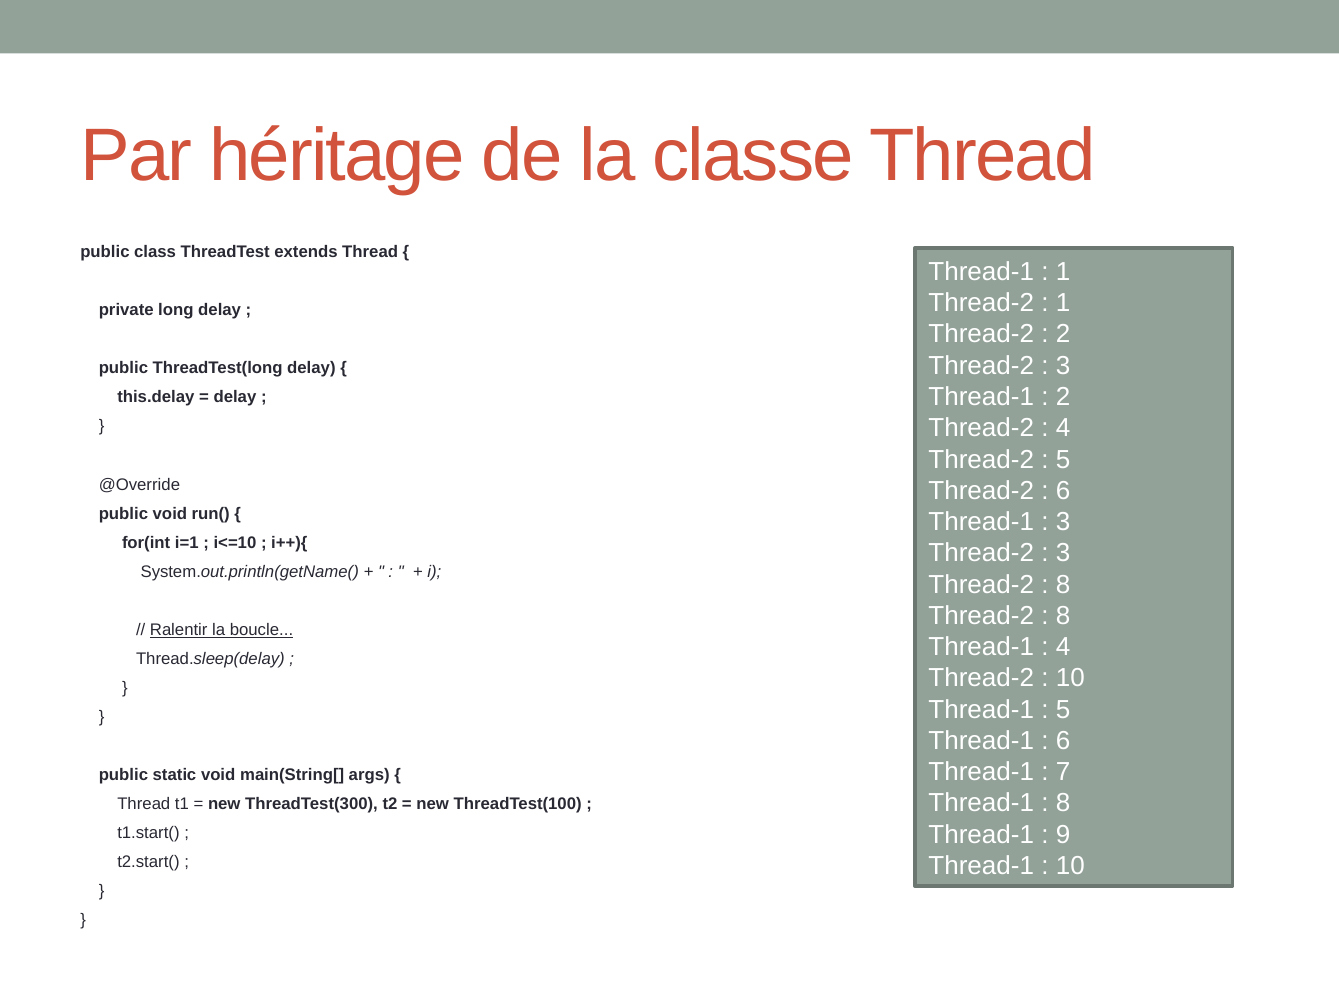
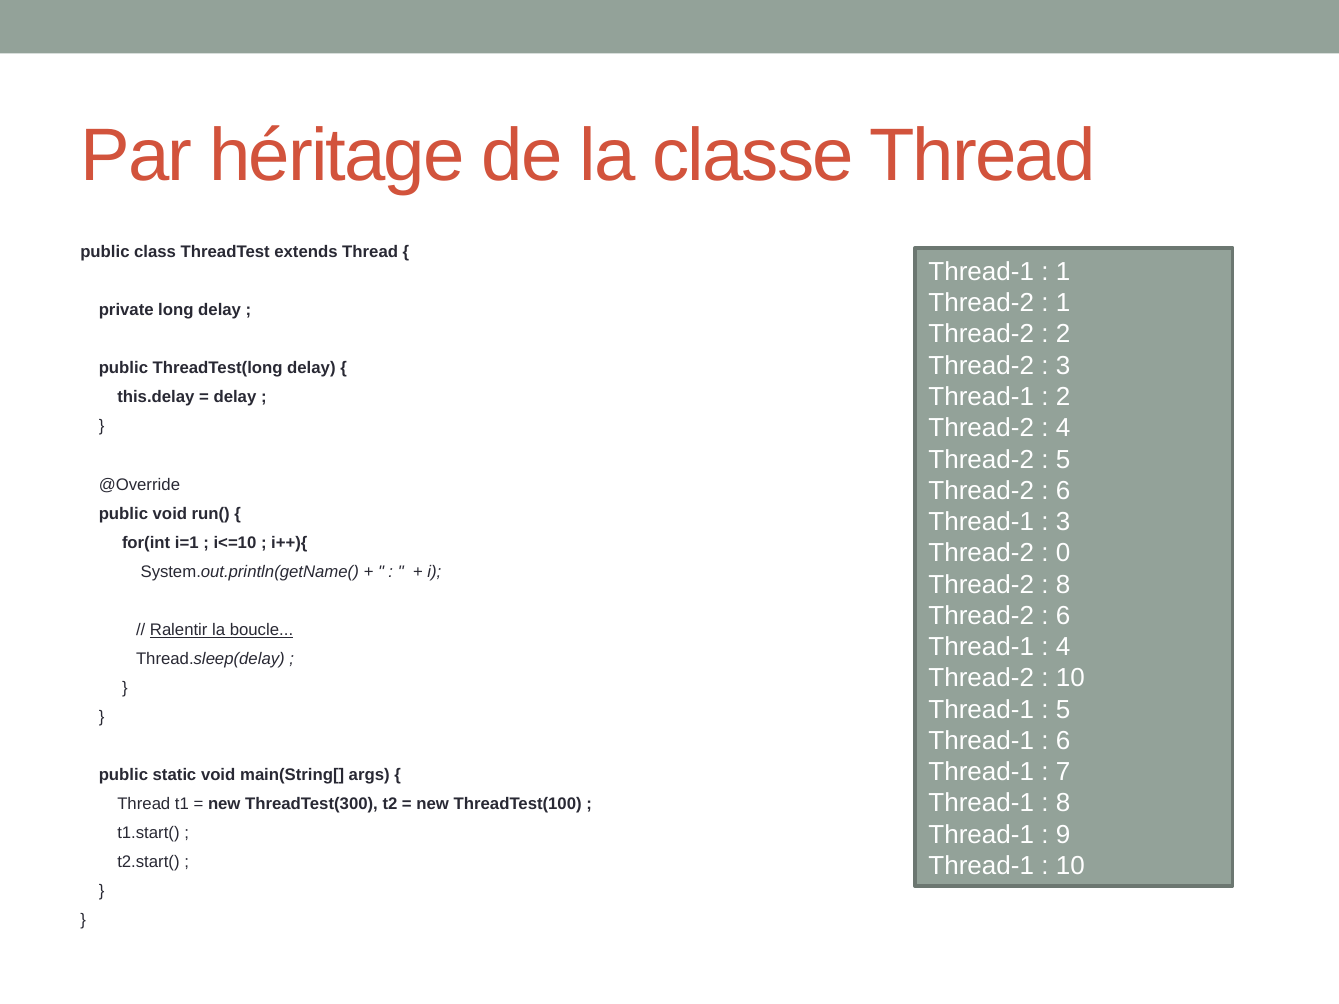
3 at (1063, 553): 3 -> 0
8 at (1063, 616): 8 -> 6
